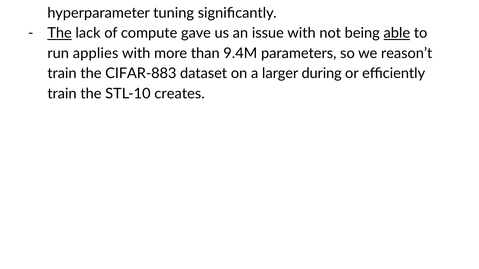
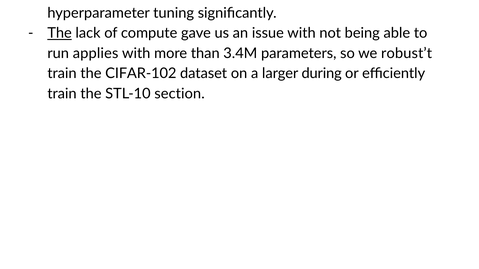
able at (397, 33) underline: present -> none
9.4M: 9.4M -> 3.4M
reason’t: reason’t -> robust’t
CIFAR-883: CIFAR-883 -> CIFAR-102
creates: creates -> section
